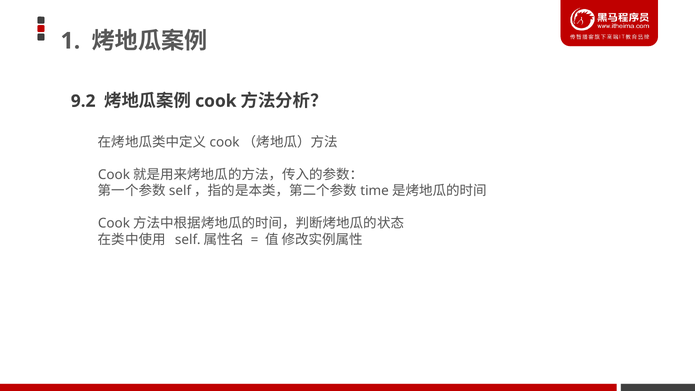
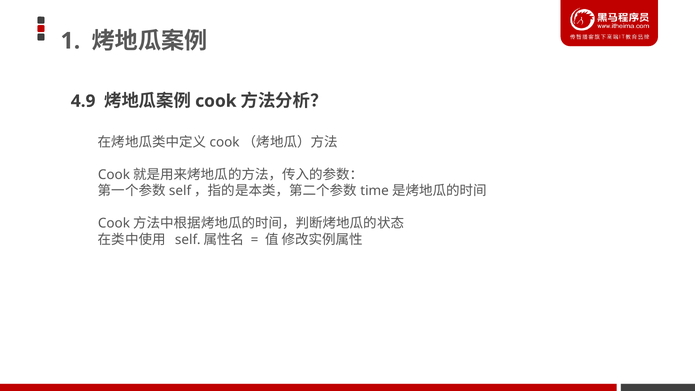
9.2: 9.2 -> 4.9
